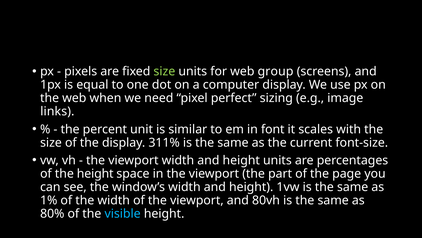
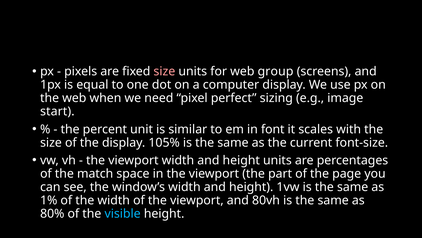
size at (164, 71) colour: light green -> pink
links: links -> start
311%: 311% -> 105%
the height: height -> match
